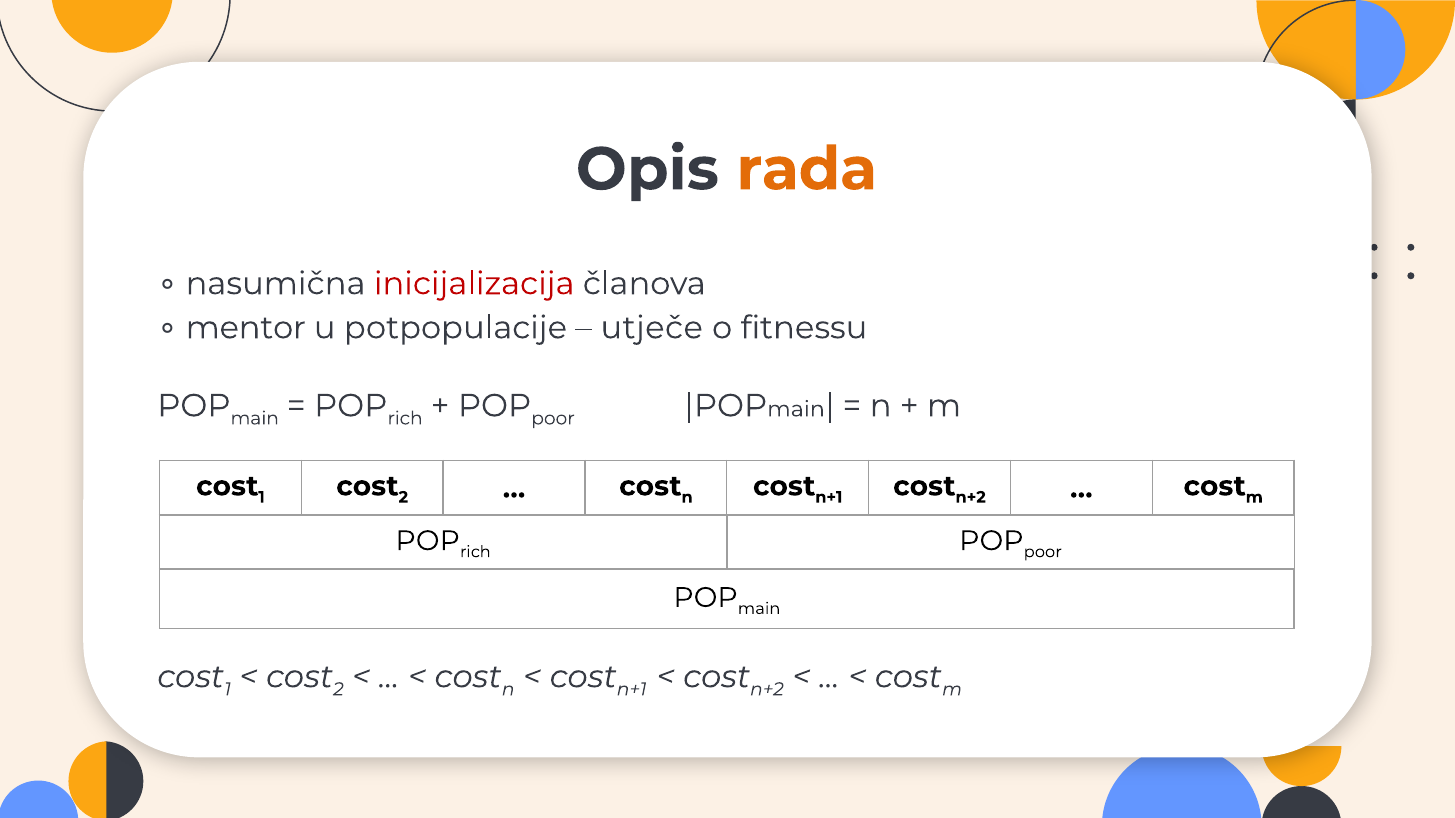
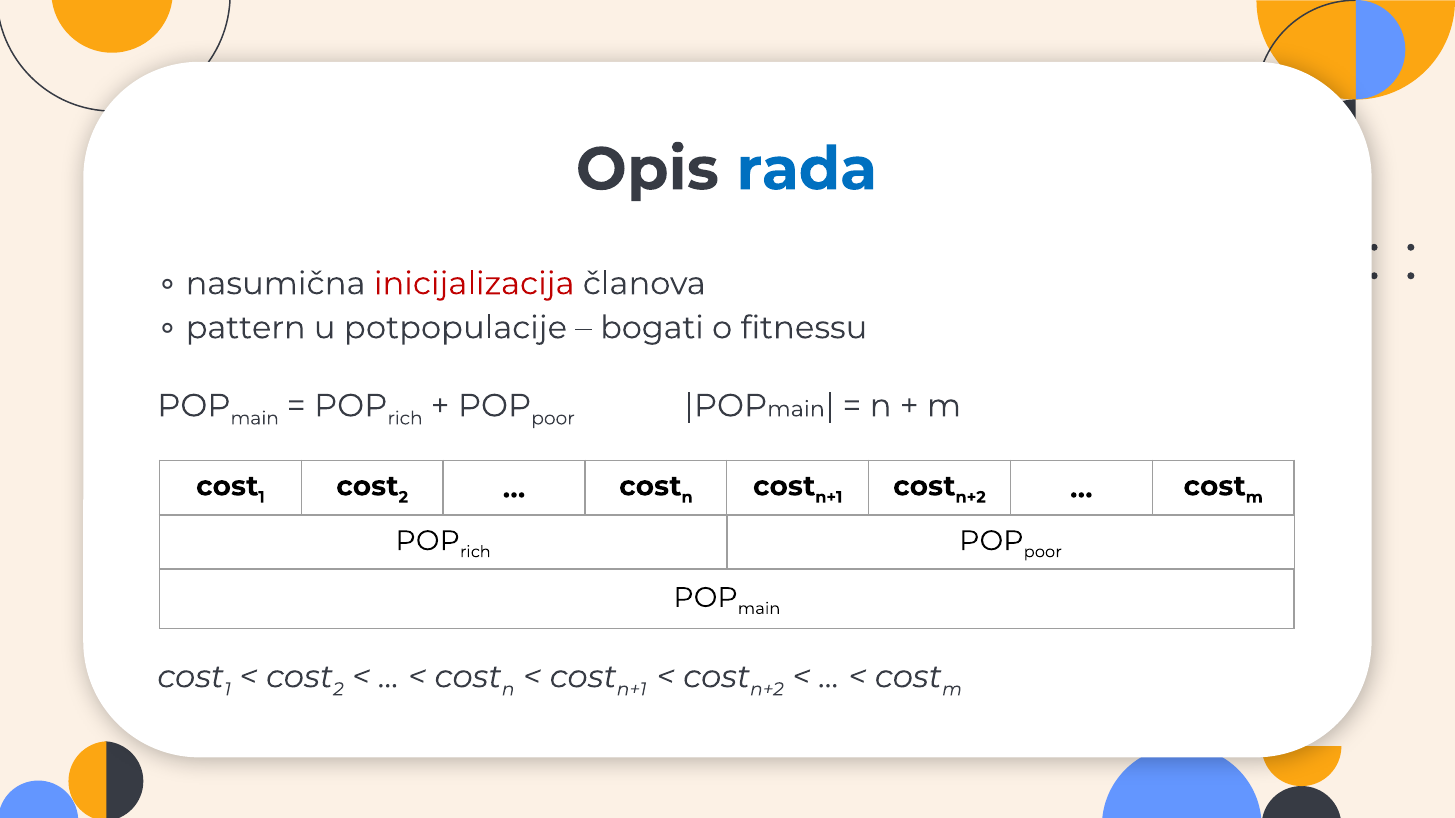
rada colour: orange -> blue
mentor: mentor -> pattern
utječe: utječe -> bogati
